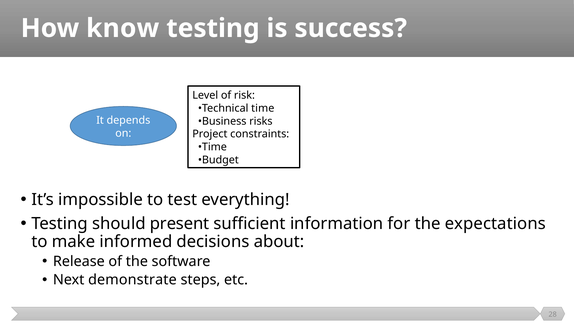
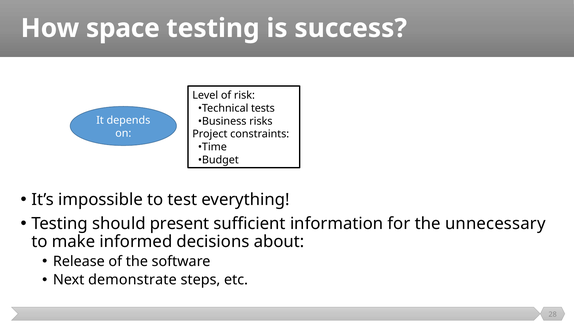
know: know -> space
Technical time: time -> tests
expectations: expectations -> unnecessary
